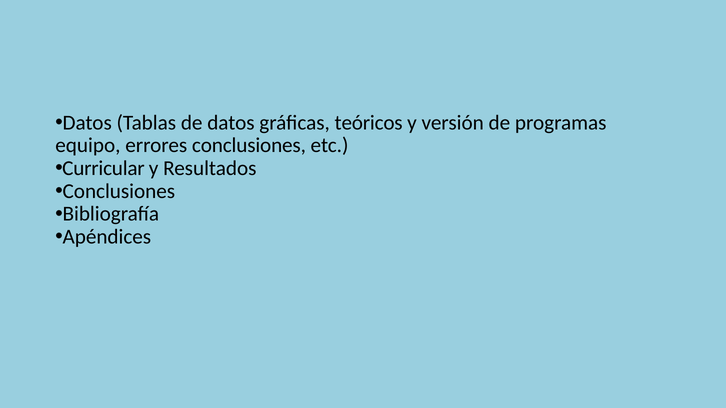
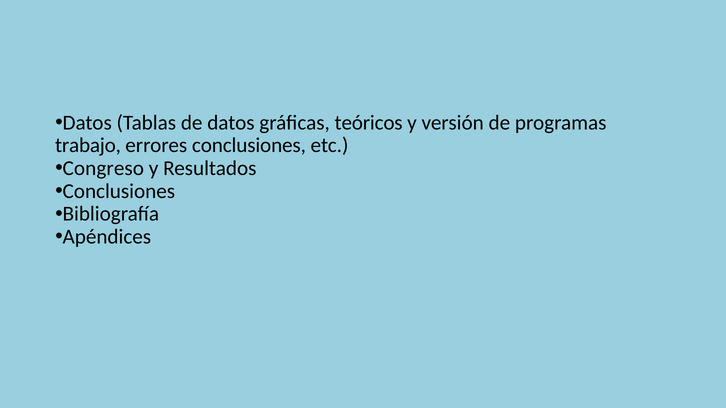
equipo: equipo -> trabajo
Curricular: Curricular -> Congreso
